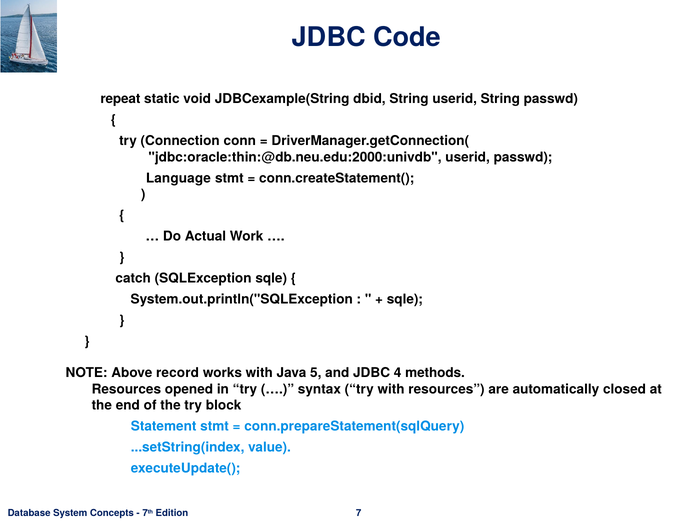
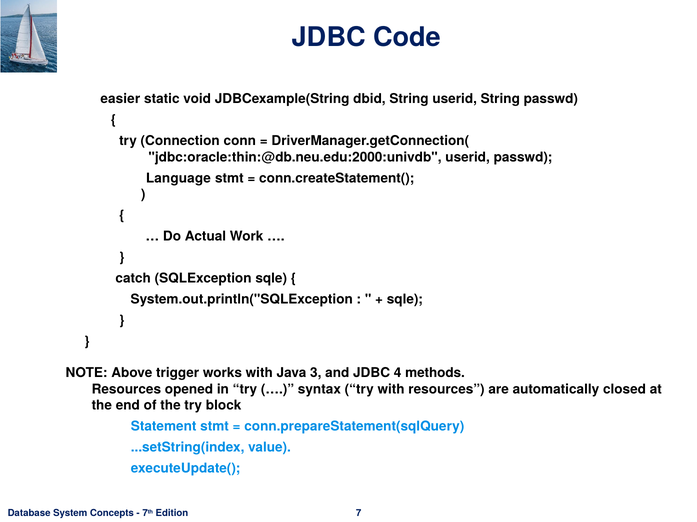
repeat: repeat -> easier
record: record -> trigger
5: 5 -> 3
